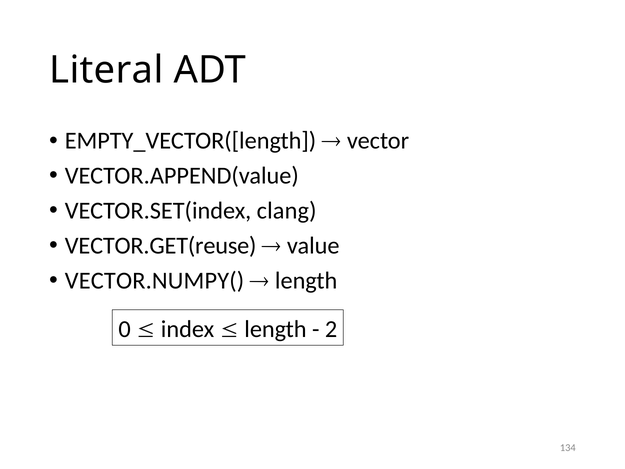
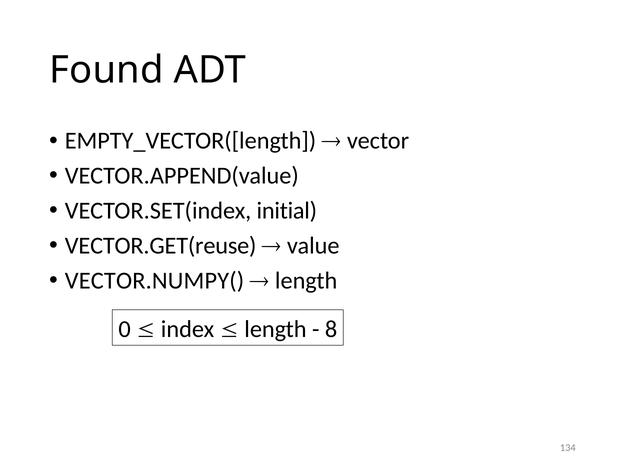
Literal: Literal -> Found
clang: clang -> initial
2: 2 -> 8
